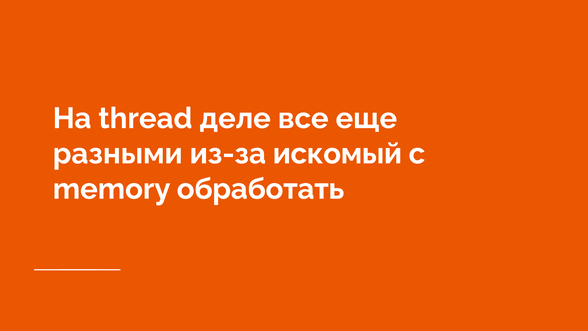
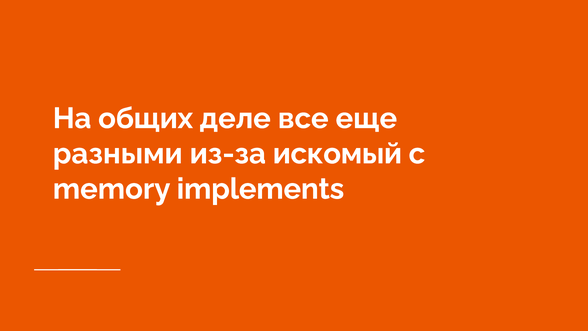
thread: thread -> общих
обработать: обработать -> implements
